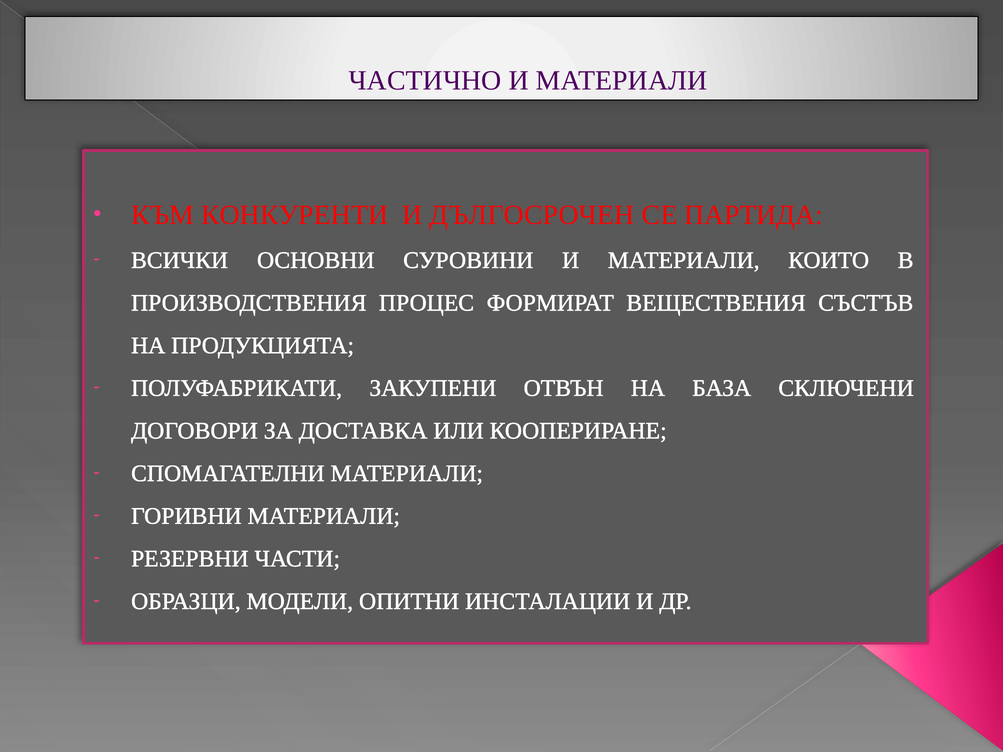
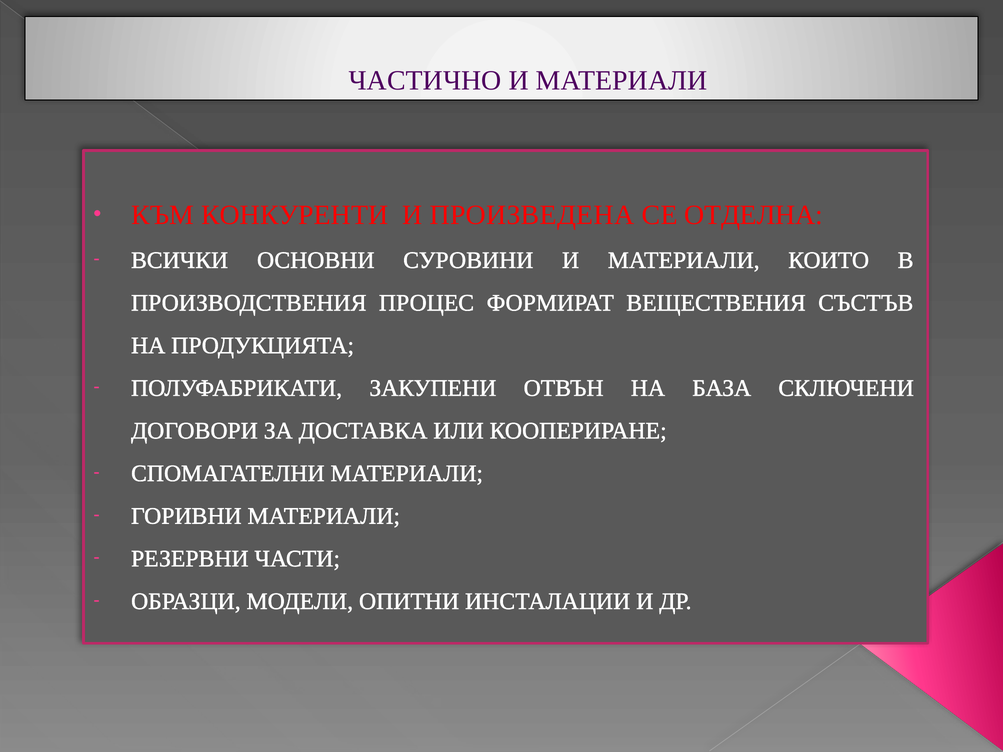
ДЪЛГОСРОЧЕН: ДЪЛГОСРОЧЕН -> ПРОИЗВЕДЕНА
ПАРТИДА: ПАРТИДА -> ОТДЕЛНА
